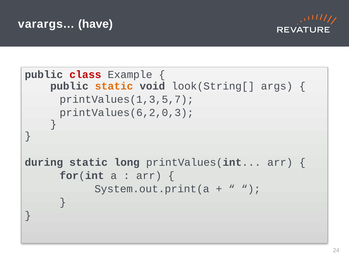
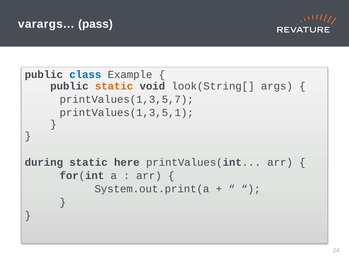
have: have -> pass
class colour: red -> blue
printValues(6,2,0,3: printValues(6,2,0,3 -> printValues(1,3,5,1
long: long -> here
